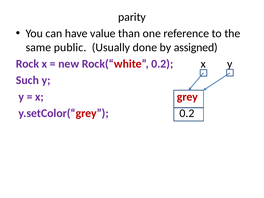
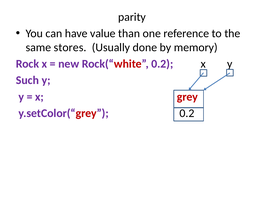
public: public -> stores
assigned: assigned -> memory
